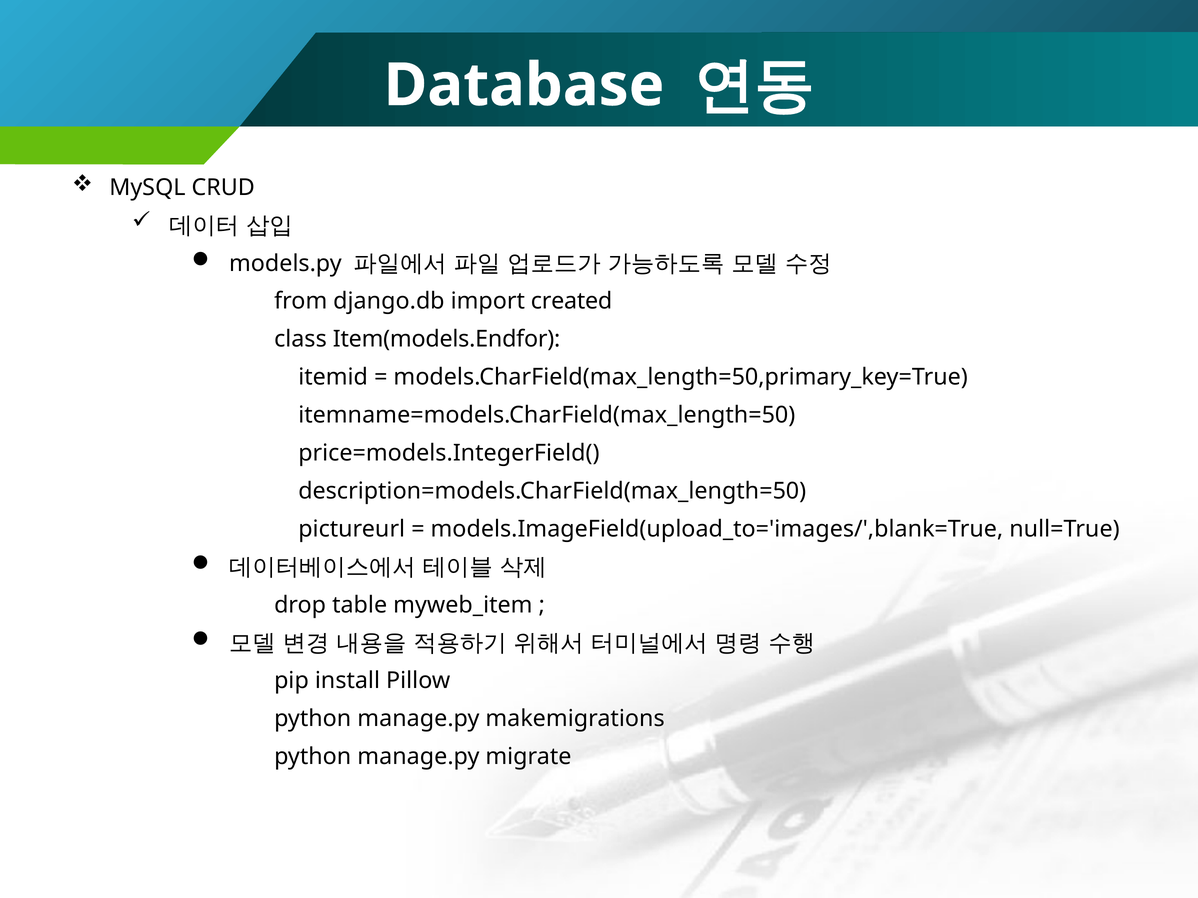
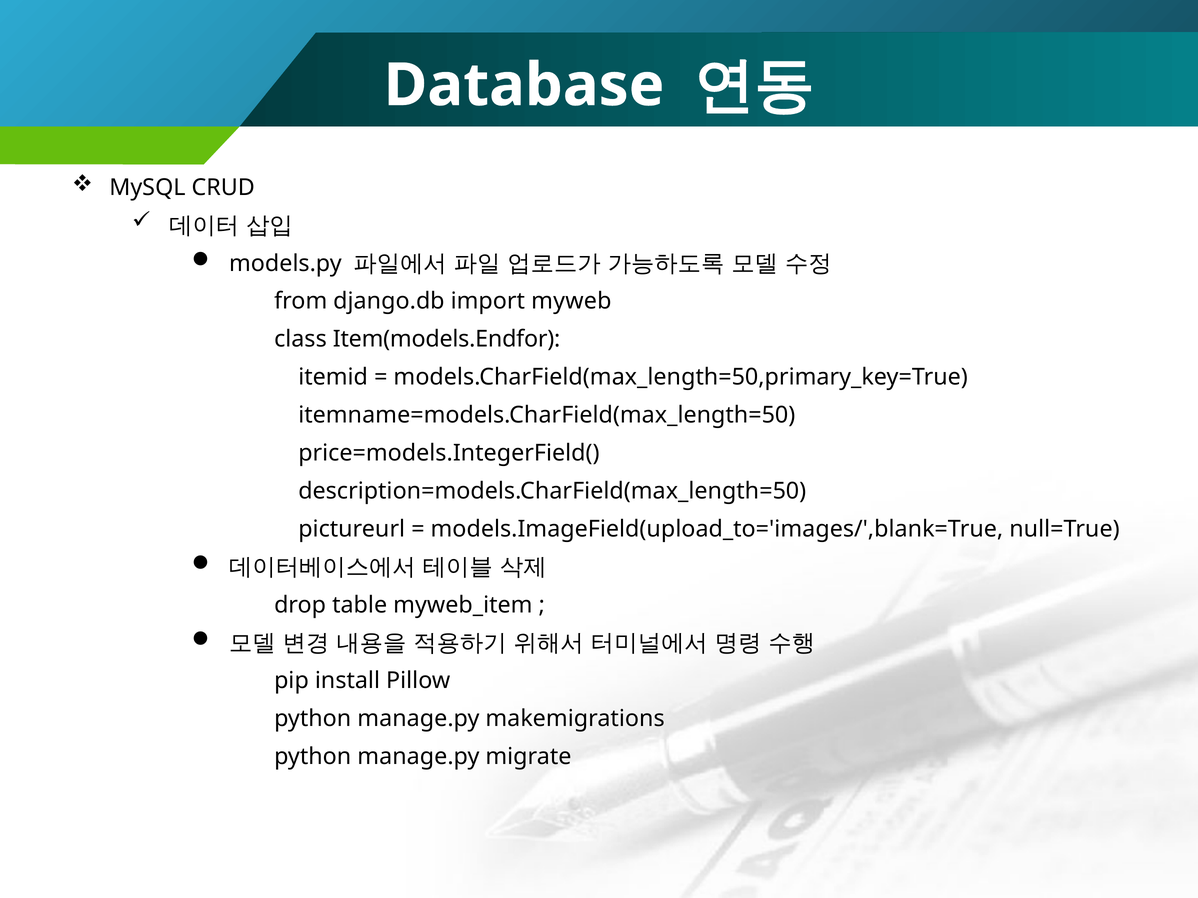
created: created -> myweb
